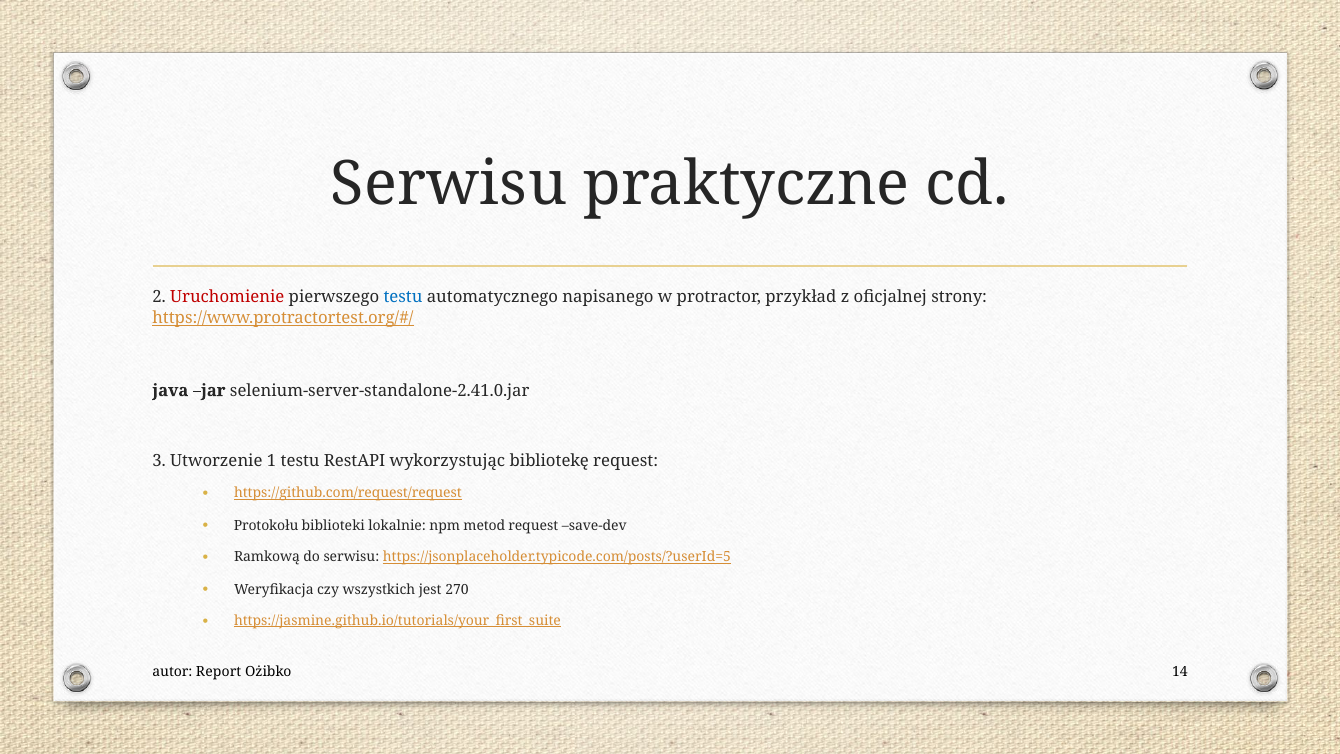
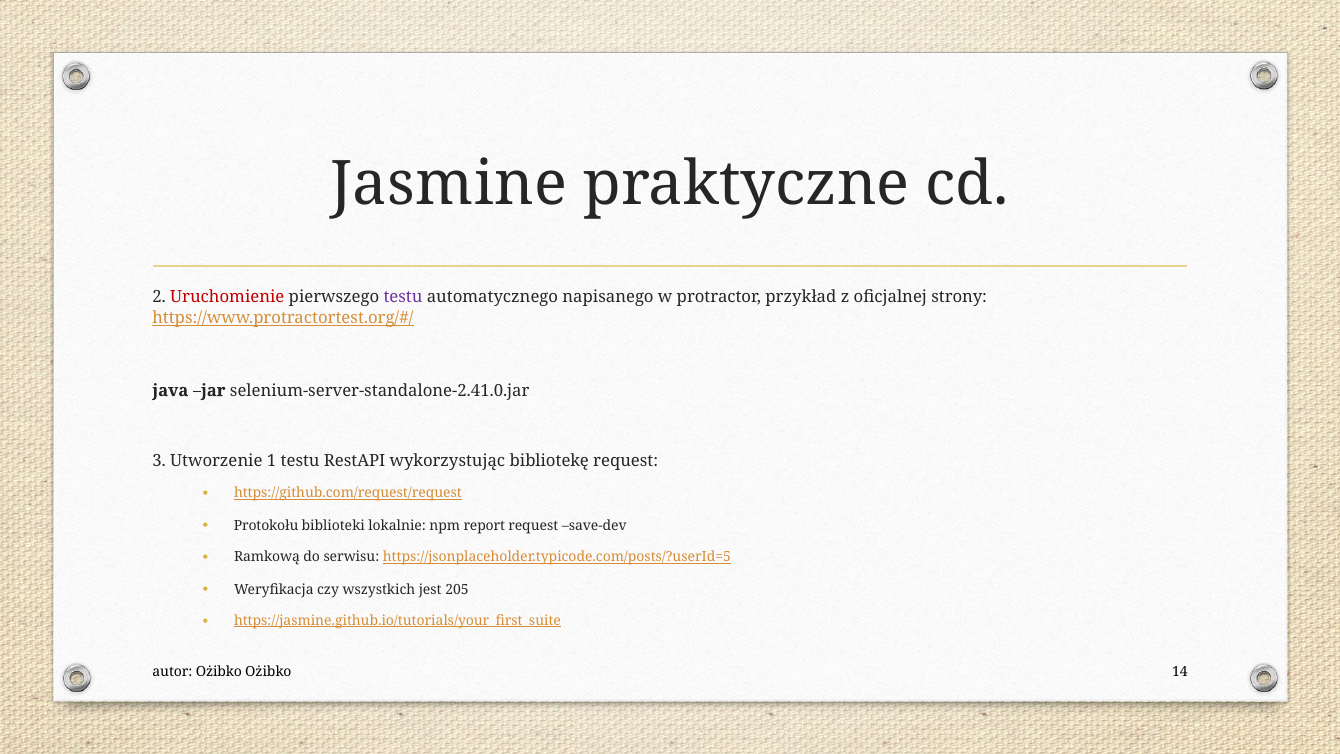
Serwisu at (449, 184): Serwisu -> Jasmine
testu at (403, 297) colour: blue -> purple
metod: metod -> report
270: 270 -> 205
autor Report: Report -> Ożibko
